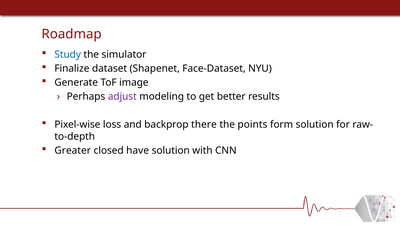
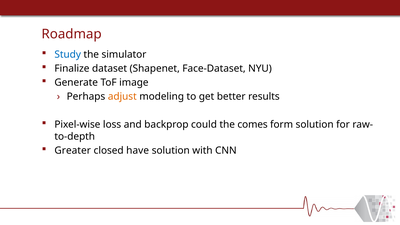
adjust colour: purple -> orange
there: there -> could
points: points -> comes
